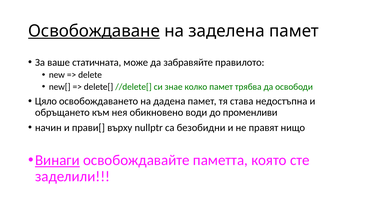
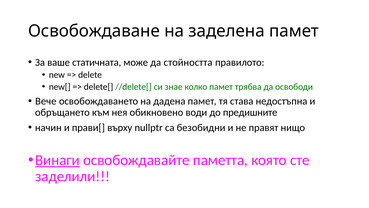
Освобождаване underline: present -> none
забравяйте: забравяйте -> стойността
Цяло: Цяло -> Вече
променливи: променливи -> предишните
